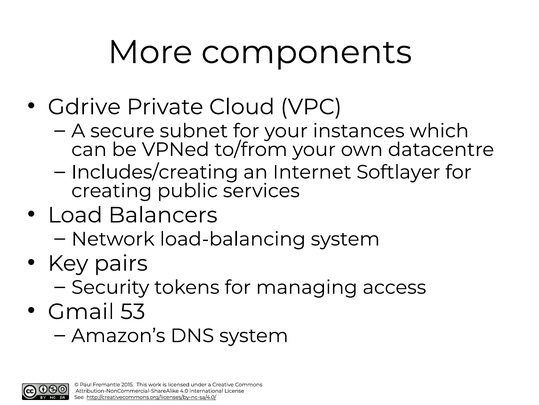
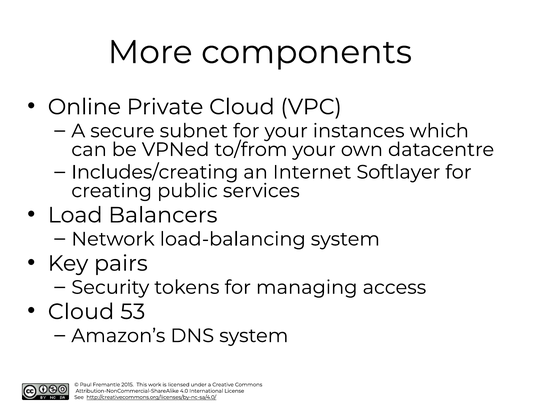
Gdrive: Gdrive -> Online
Gmail at (81, 311): Gmail -> Cloud
